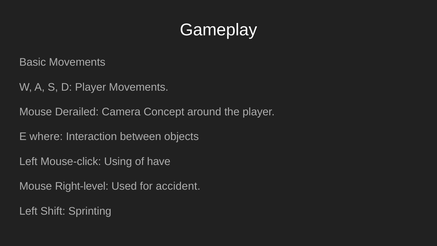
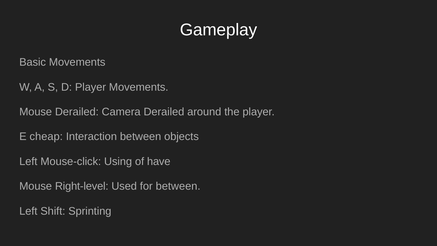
Camera Concept: Concept -> Derailed
where: where -> cheap
for accident: accident -> between
